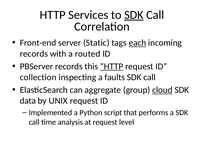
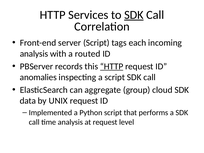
server Static: Static -> Script
each underline: present -> none
records at (34, 54): records -> analysis
collection: collection -> anomalies
a faults: faults -> script
cloud underline: present -> none
